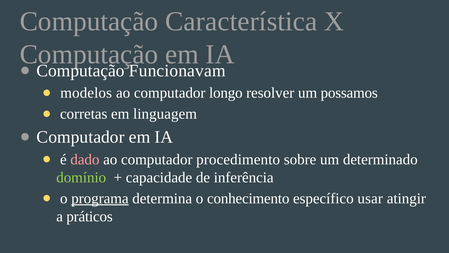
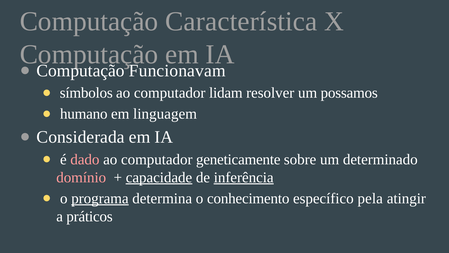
modelos: modelos -> símbolos
longo: longo -> lidam
corretas: corretas -> humano
Computador at (81, 137): Computador -> Considerada
procedimento: procedimento -> geneticamente
domínio colour: light green -> pink
capacidade underline: none -> present
inferência underline: none -> present
usar: usar -> pela
